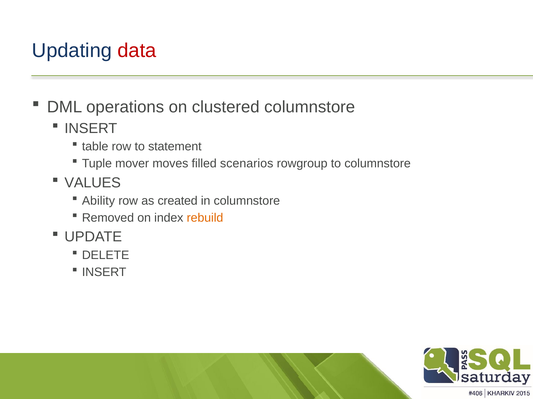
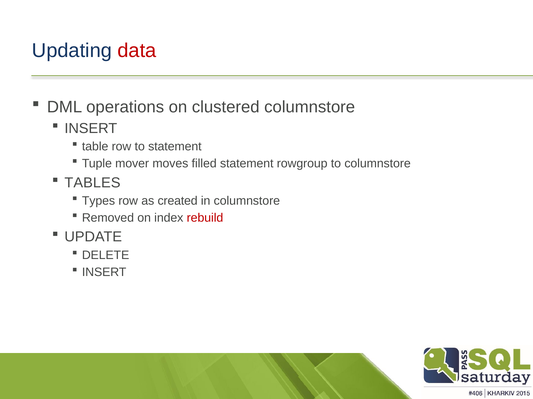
filled scenarios: scenarios -> statement
VALUES: VALUES -> TABLES
Ability: Ability -> Types
rebuild colour: orange -> red
